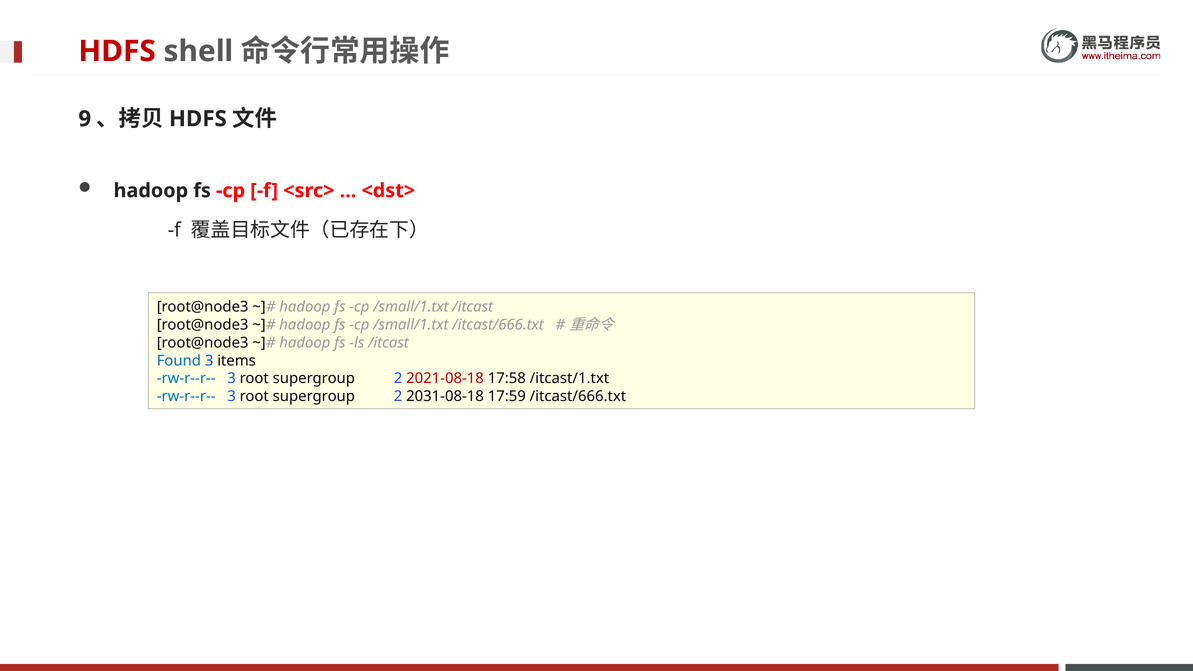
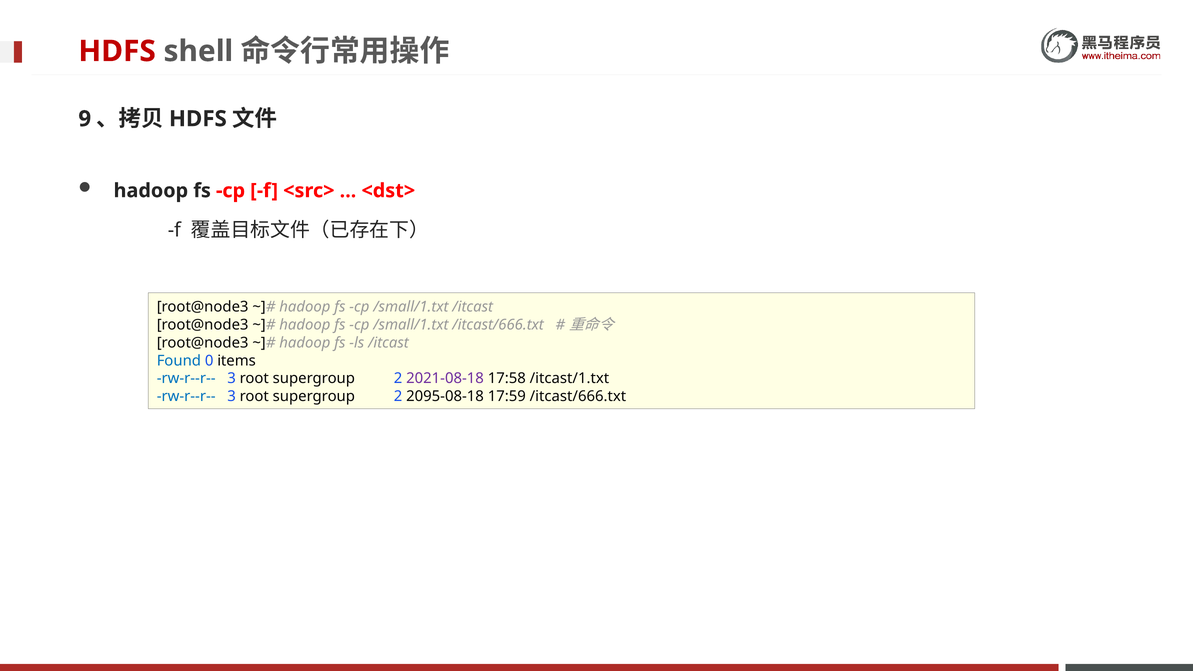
Found 3: 3 -> 0
2021-08-18 colour: red -> purple
2031-08-18: 2031-08-18 -> 2095-08-18
